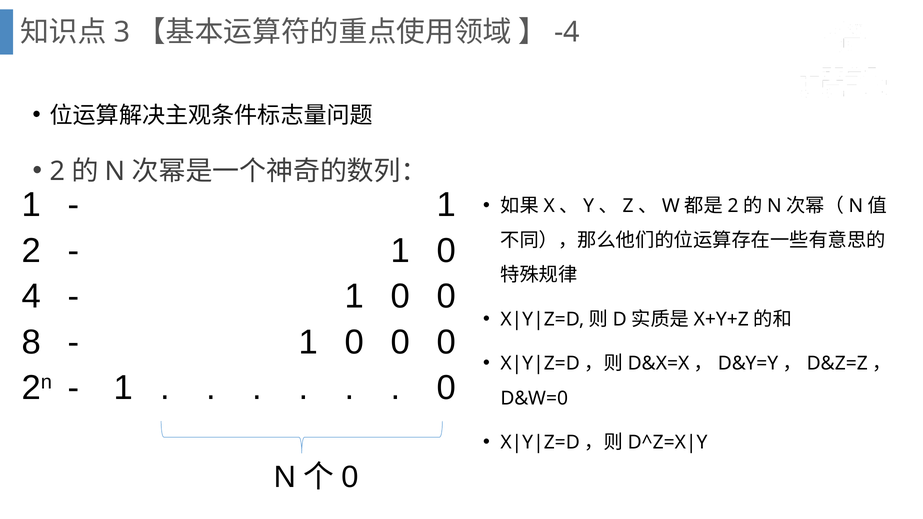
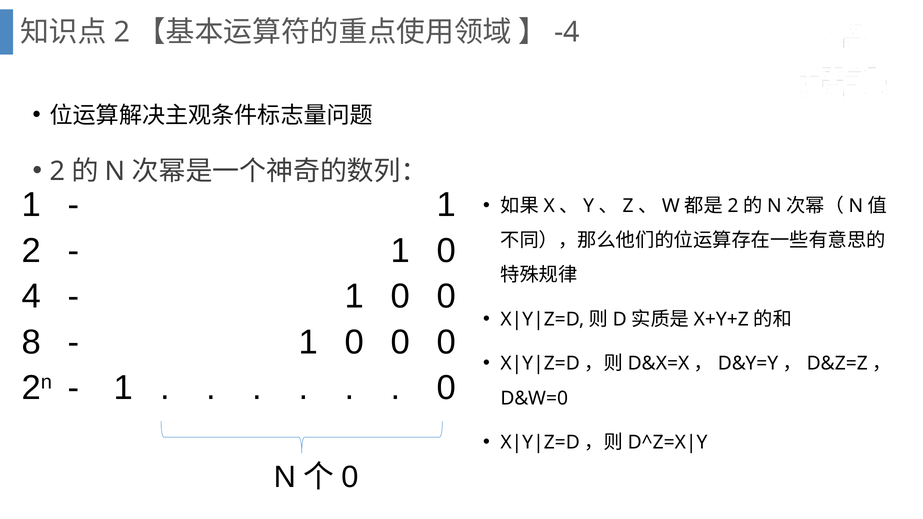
3 at (122, 32): 3 -> 2
